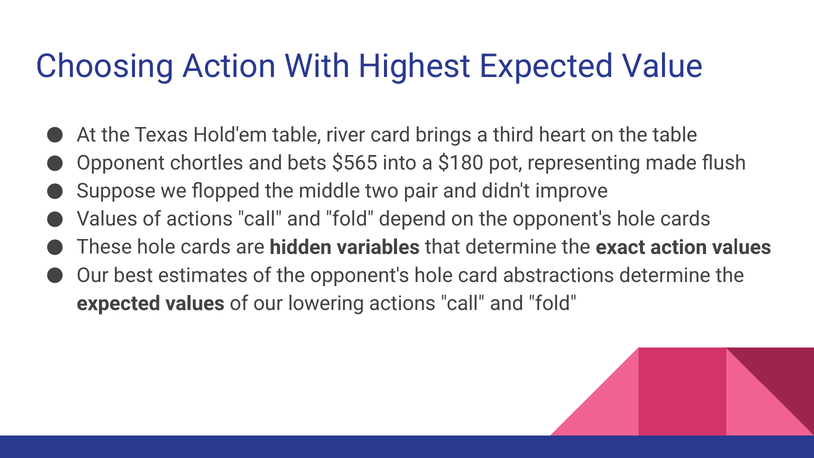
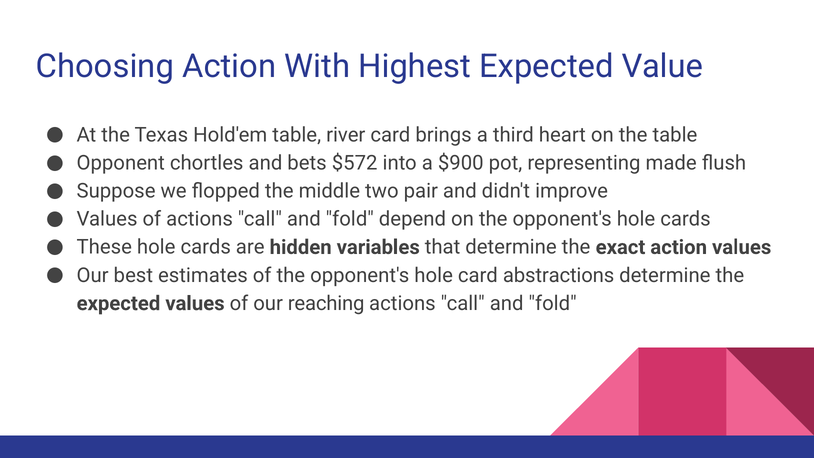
$565: $565 -> $572
$180: $180 -> $900
lowering: lowering -> reaching
